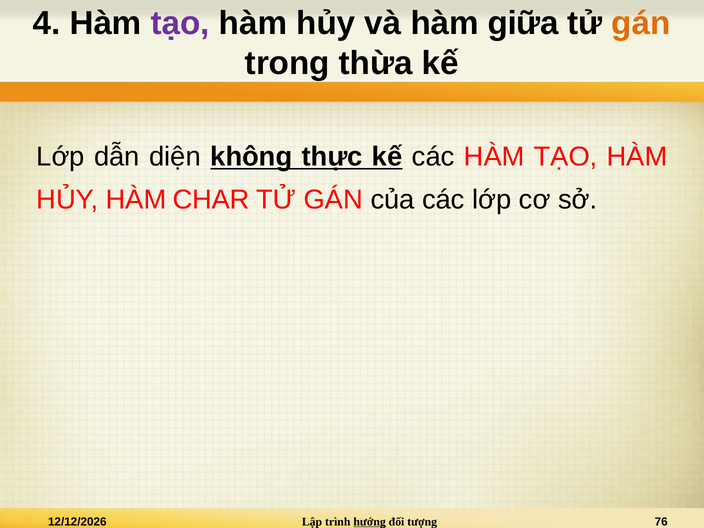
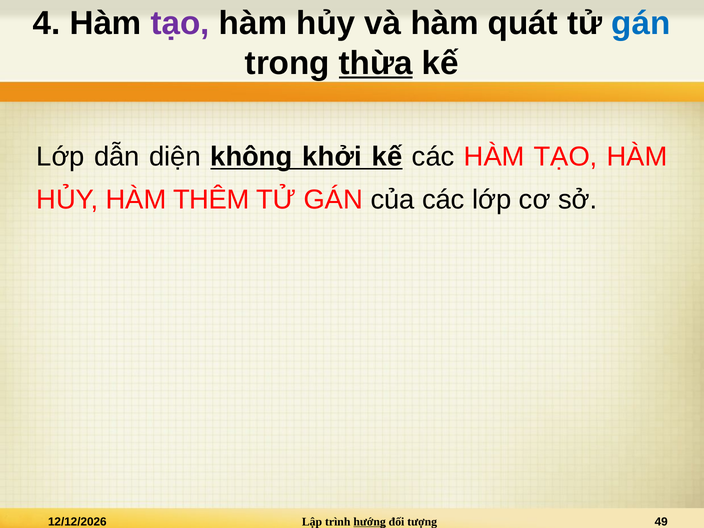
giữa: giữa -> quát
gán at (641, 23) colour: orange -> blue
thừa underline: none -> present
thực: thực -> khởi
CHAR: CHAR -> THÊM
76: 76 -> 49
